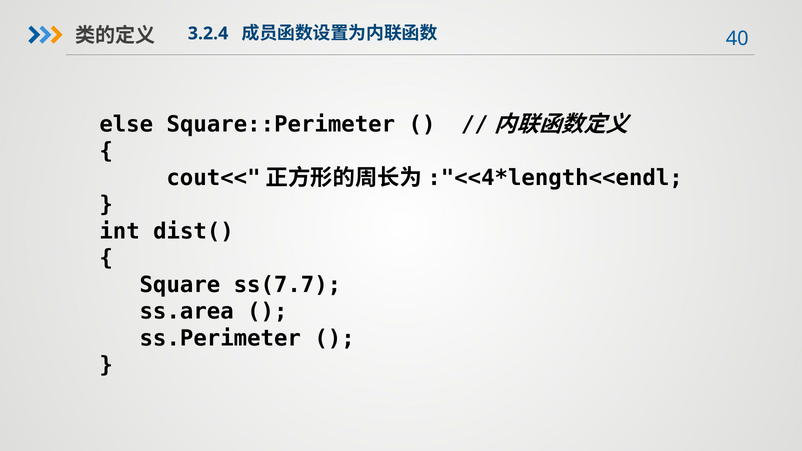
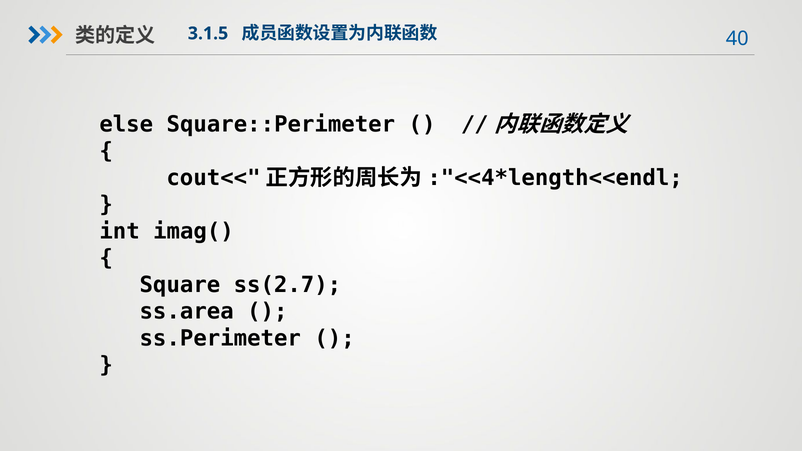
3.2.4: 3.2.4 -> 3.1.5
dist(: dist( -> imag(
ss(7.7: ss(7.7 -> ss(2.7
